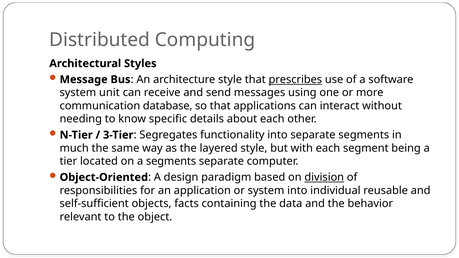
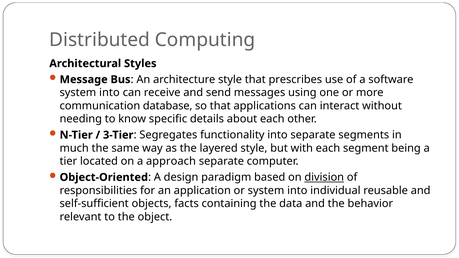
prescribes underline: present -> none
unit at (109, 93): unit -> into
a segments: segments -> approach
